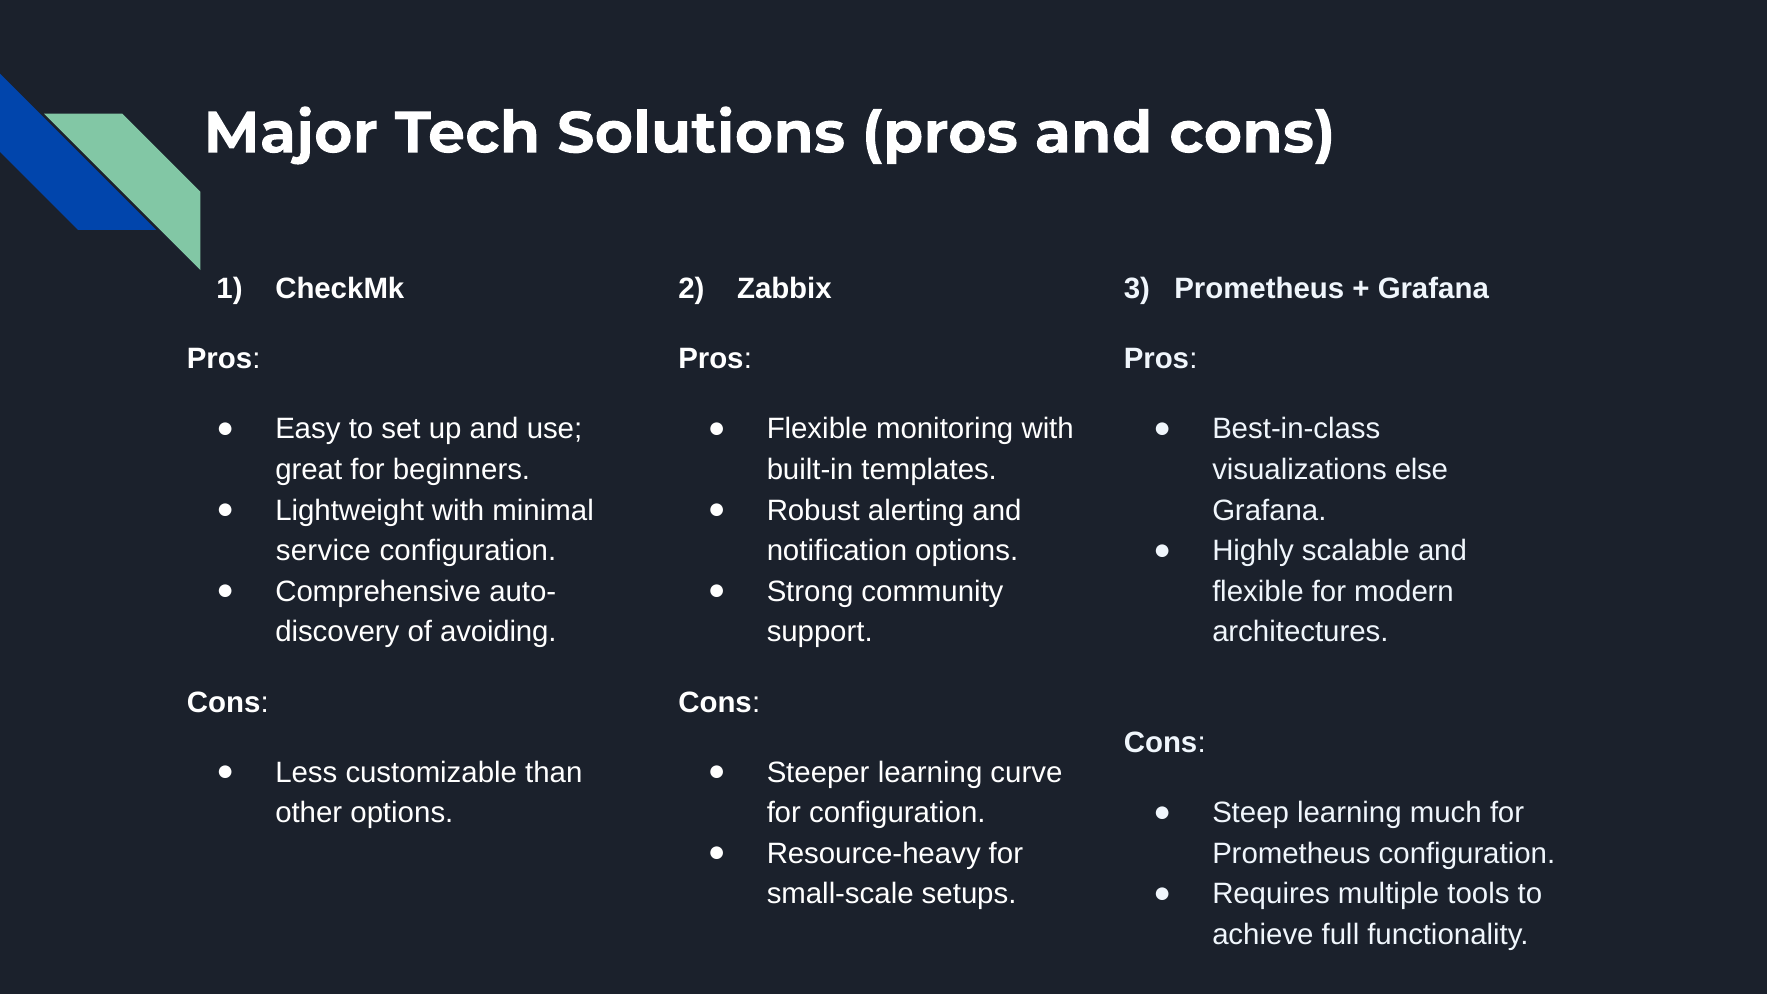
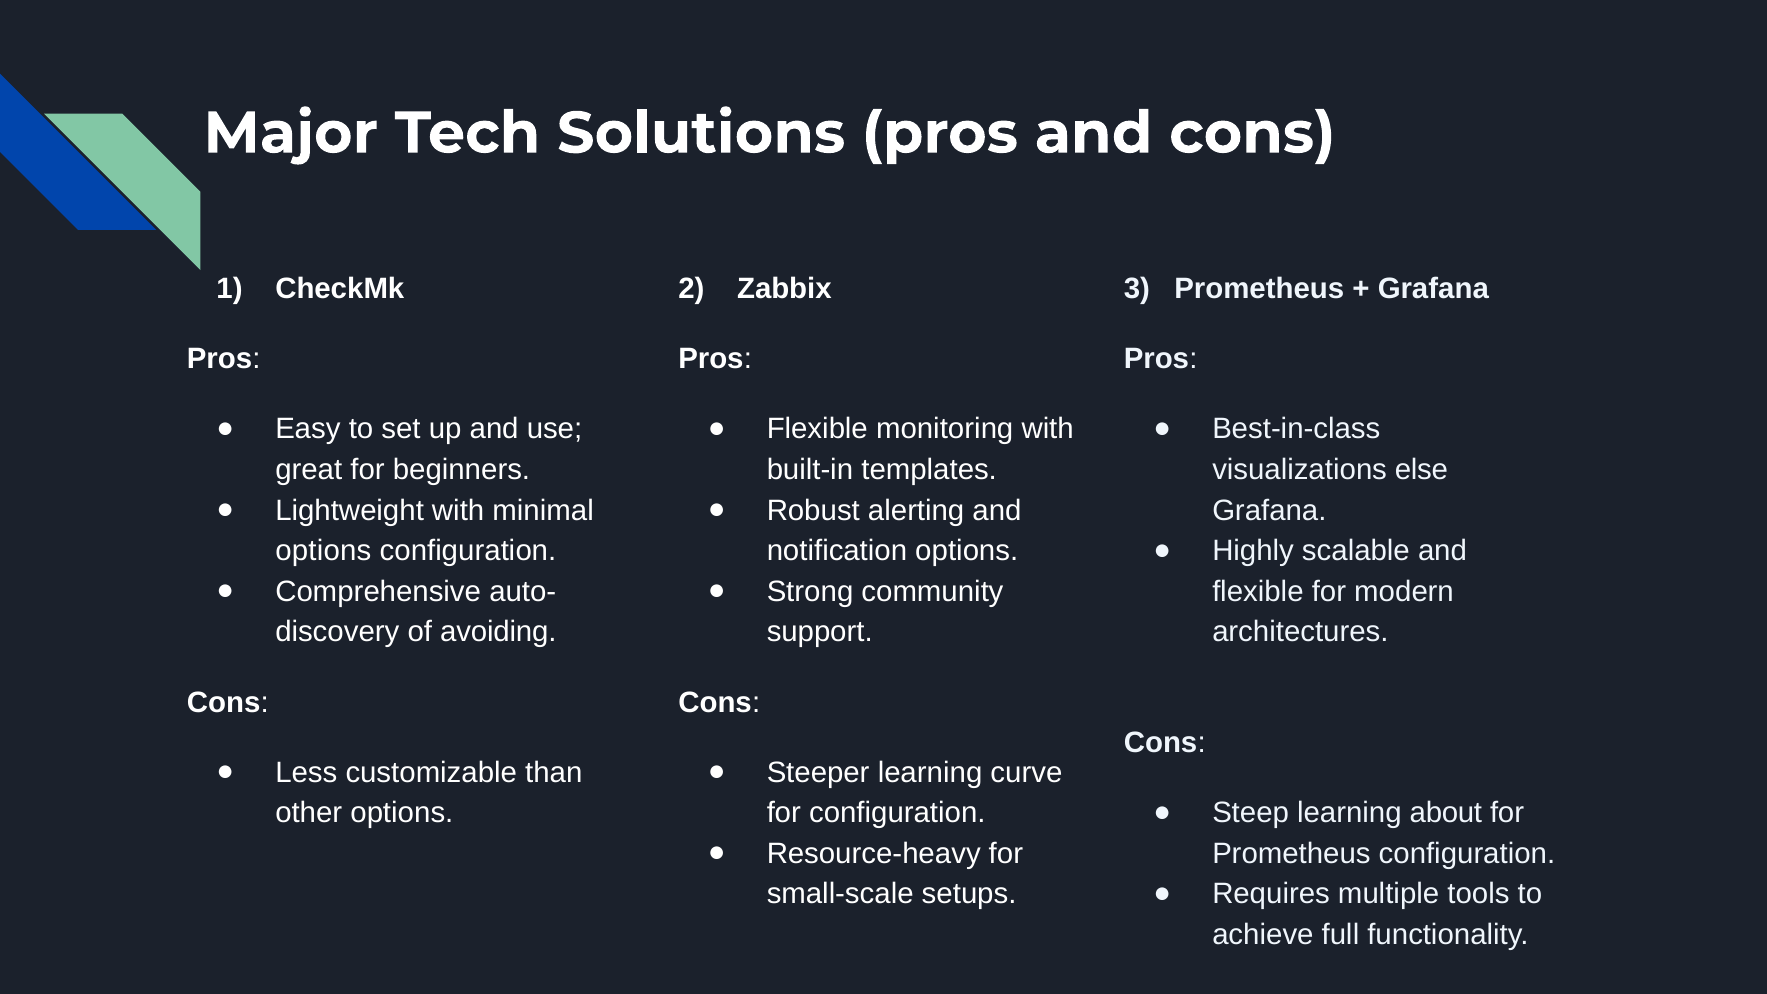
service at (323, 551): service -> options
much: much -> about
